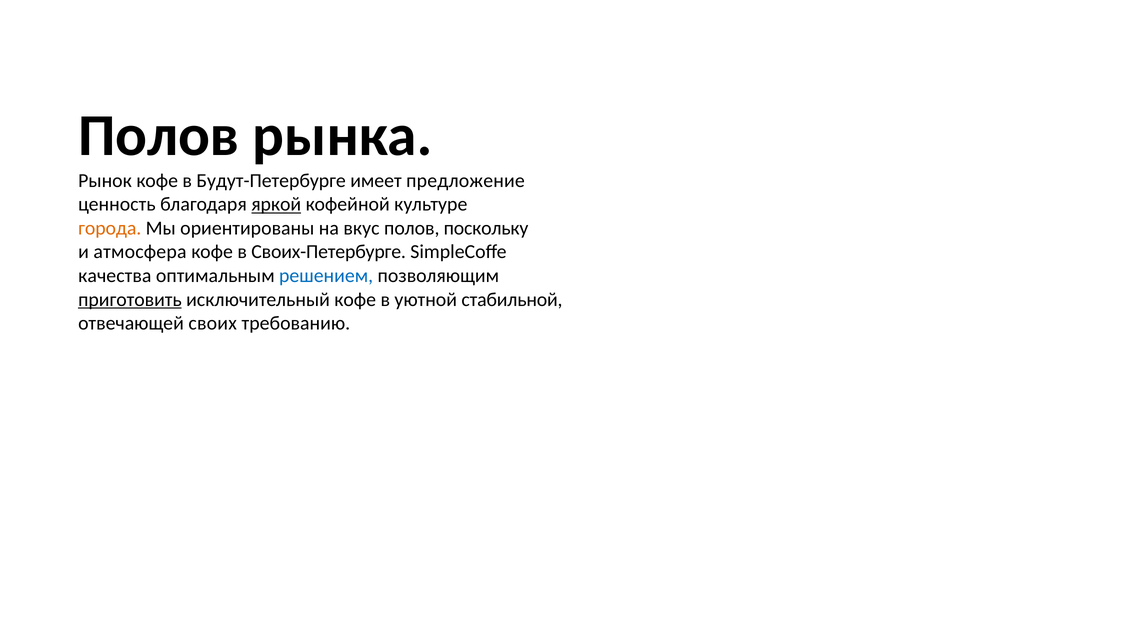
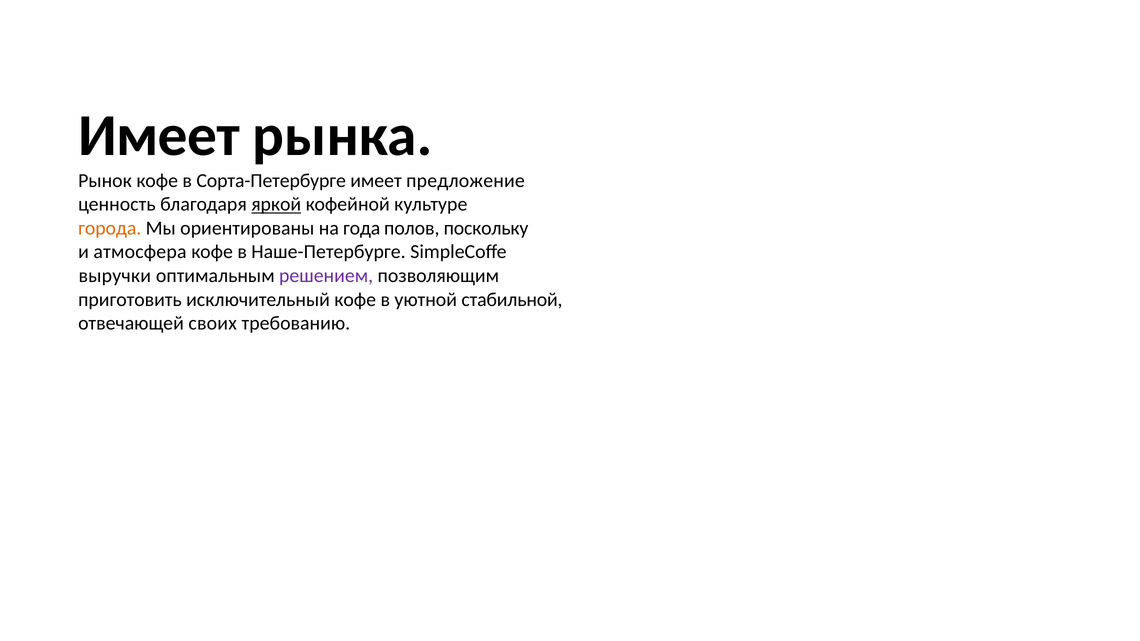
Полов at (159, 136): Полов -> Имеет
Будут-Петербурге: Будут-Петербурге -> Сорта-Петербурге
вкус: вкус -> года
Своих-Петербурге: Своих-Петербурге -> Наше-Петербурге
качества: качества -> выручки
решением colour: blue -> purple
приготовить underline: present -> none
